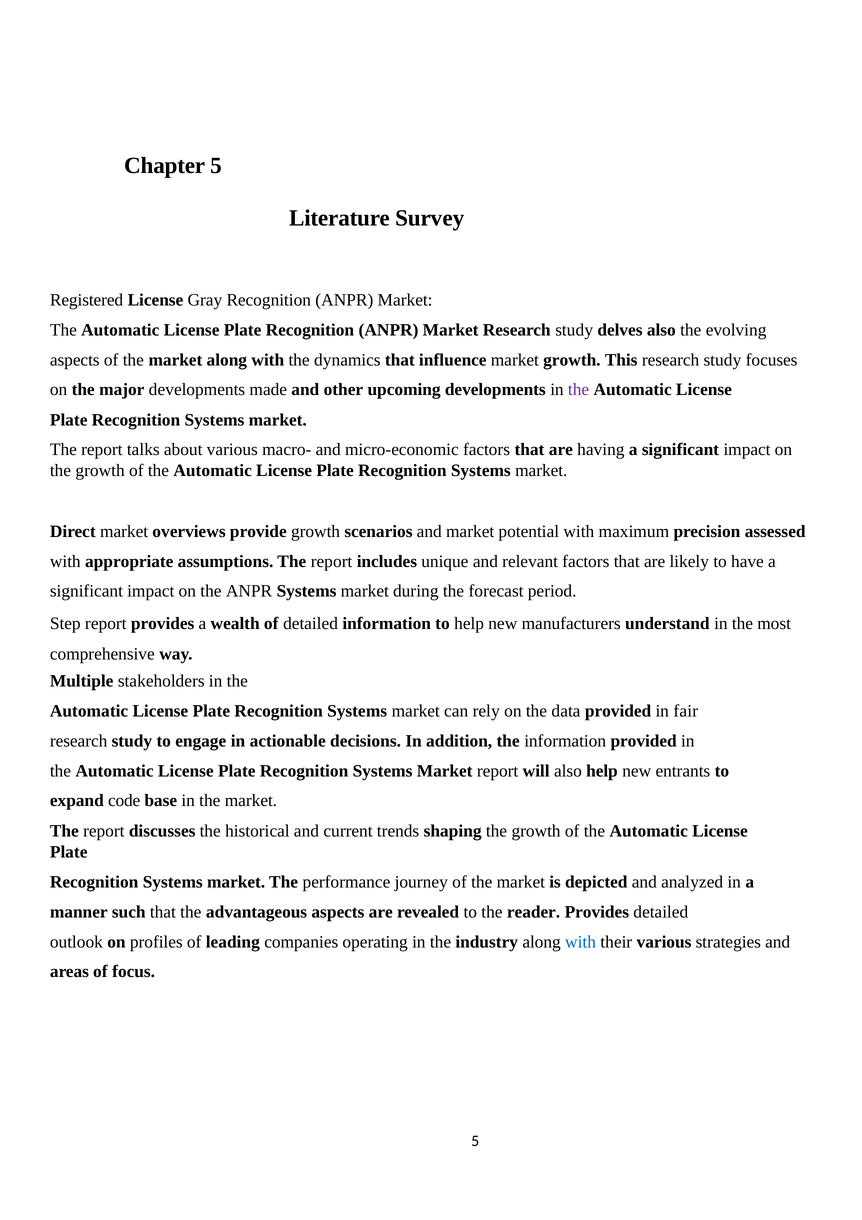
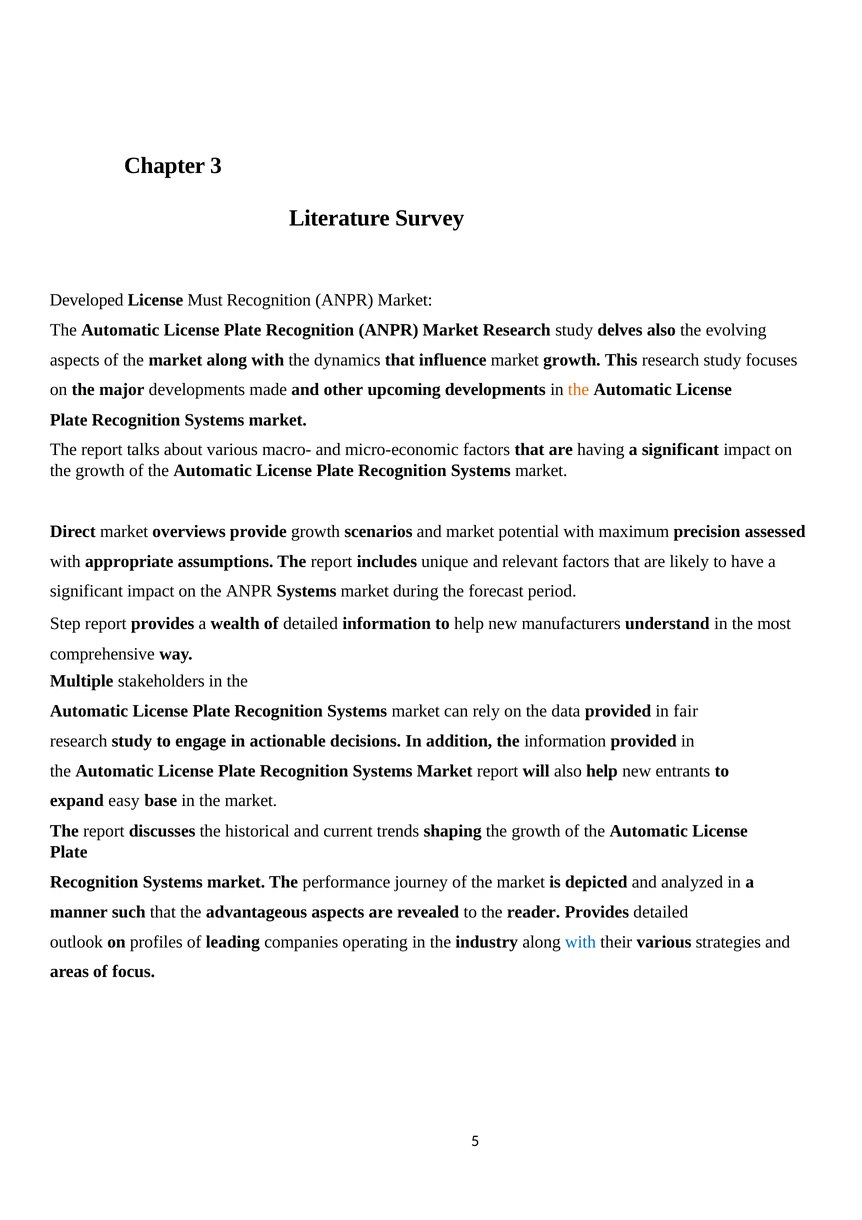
Chapter 5: 5 -> 3
Registered: Registered -> Developed
Gray: Gray -> Must
the at (579, 390) colour: purple -> orange
code: code -> easy
